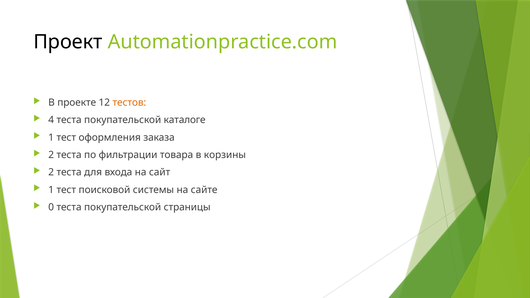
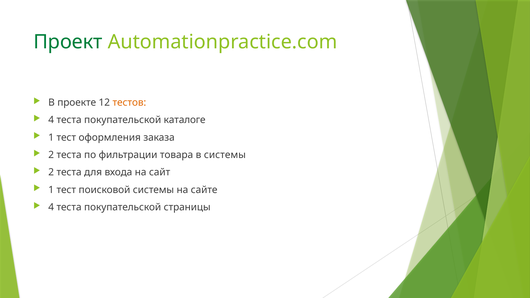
Проект colour: black -> green
в корзины: корзины -> системы
0 at (51, 207): 0 -> 4
